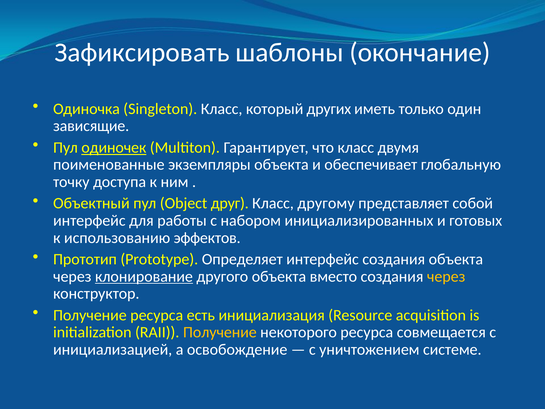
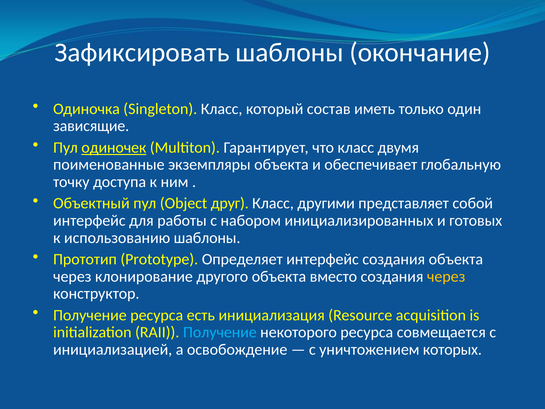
других: других -> состав
другому: другому -> другими
использованию эффектов: эффектов -> шаблоны
клонирование underline: present -> none
Получение at (220, 332) colour: yellow -> light blue
системе: системе -> которых
